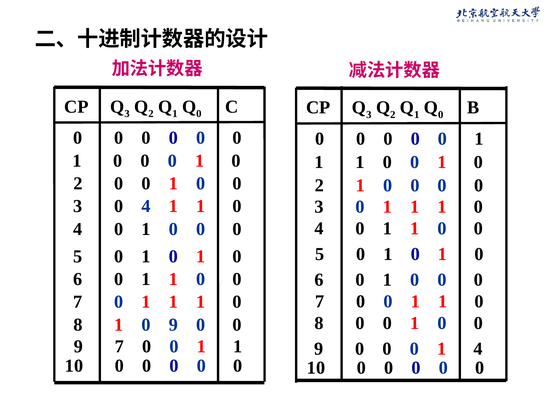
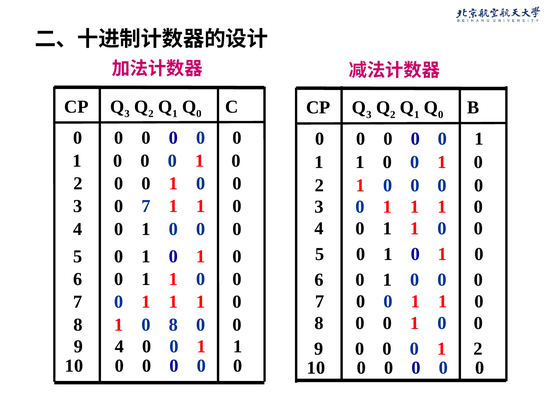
3 0 4: 4 -> 7
8 1 0 9: 9 -> 8
9 7: 7 -> 4
1 4: 4 -> 2
